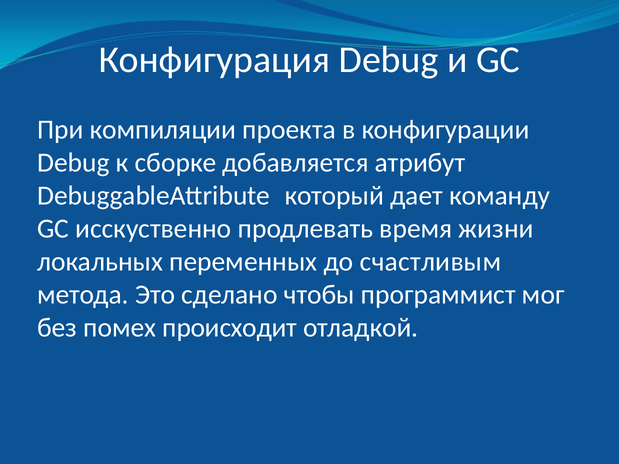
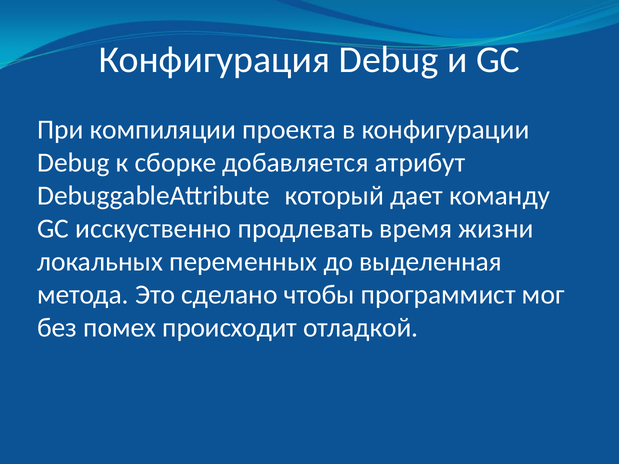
счастливым: счастливым -> выделенная
